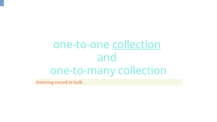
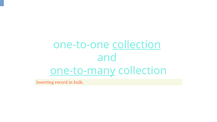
one-to-many underline: none -> present
